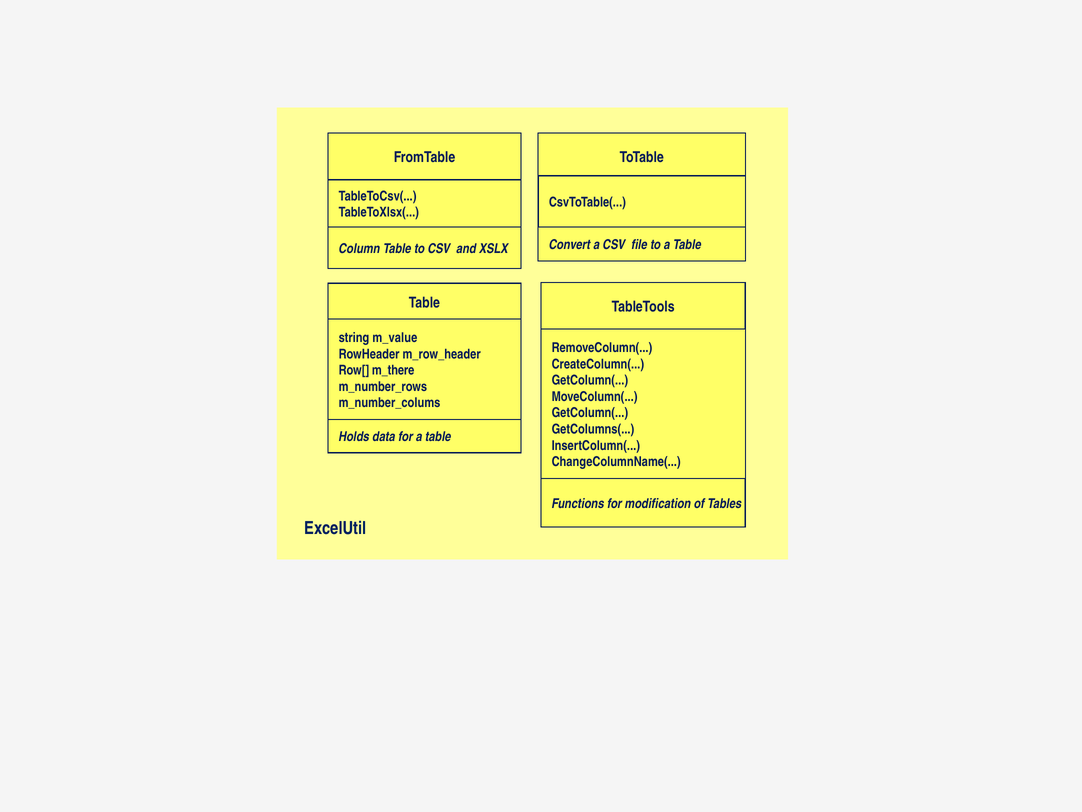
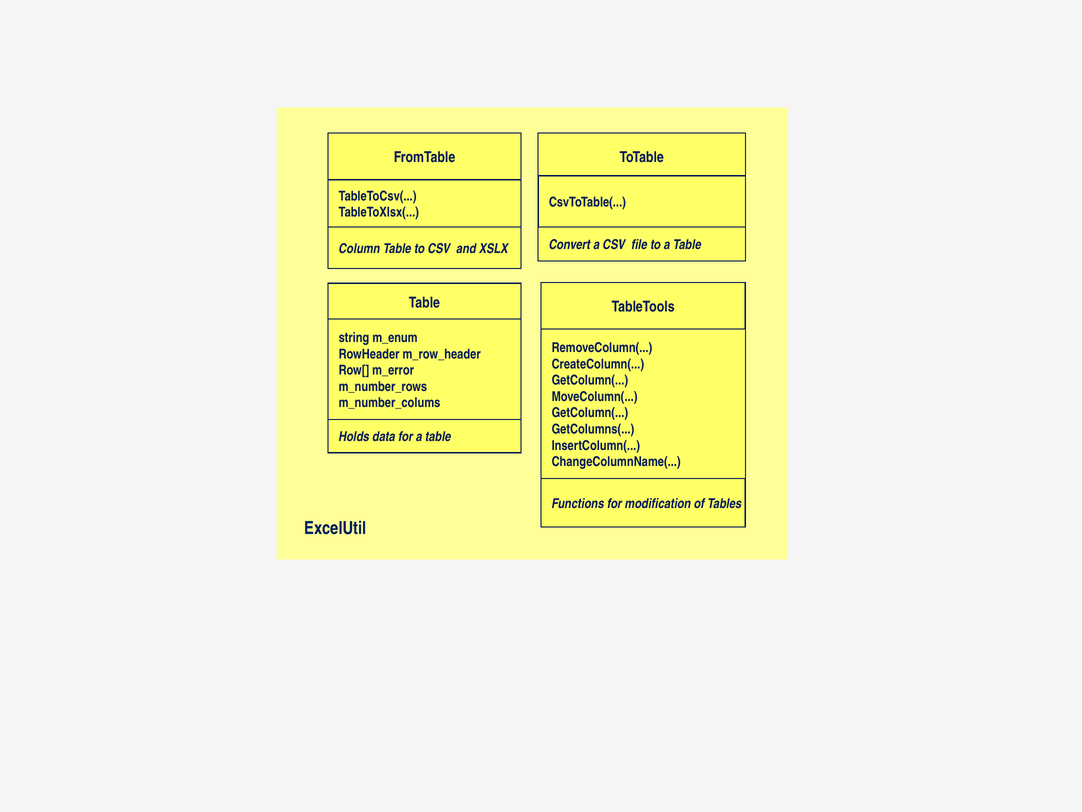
m_value: m_value -> m_enum
m_there: m_there -> m_error
